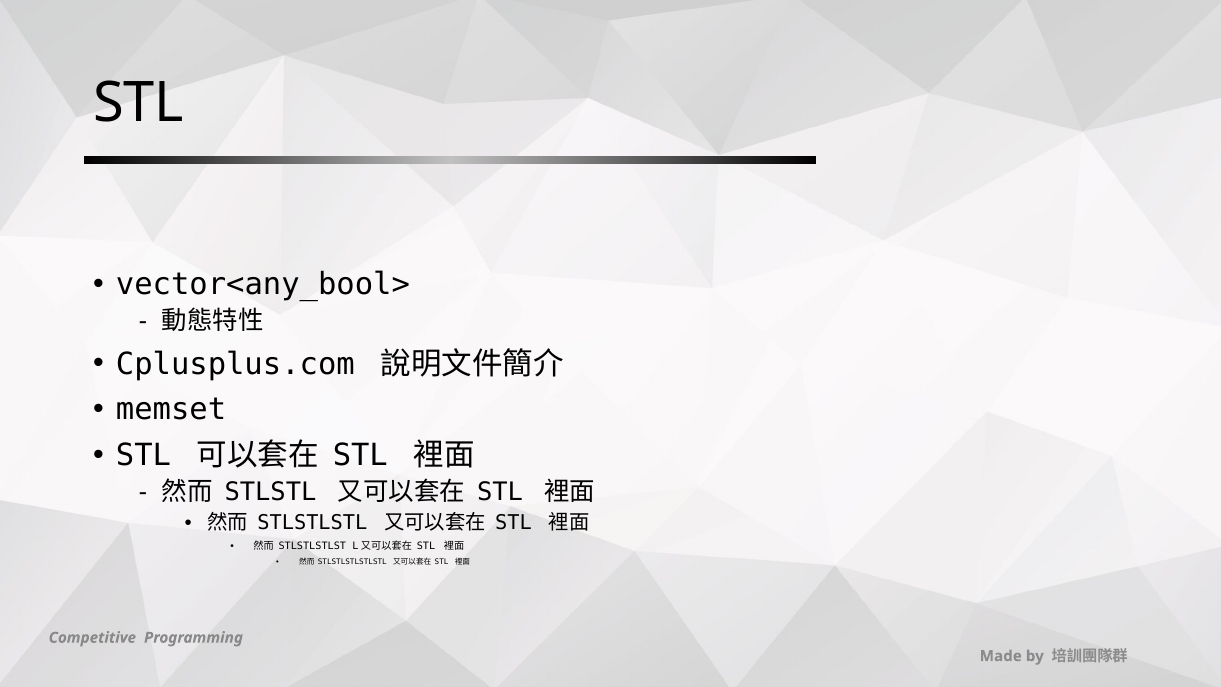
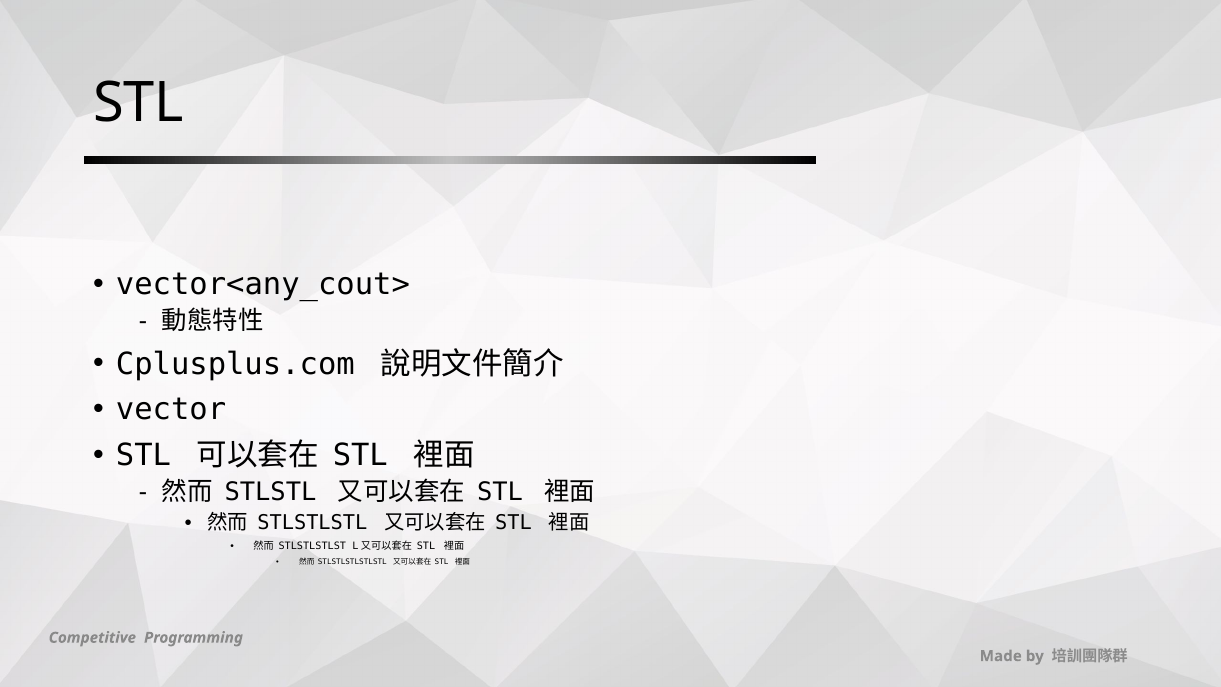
vector<any_bool>: vector<any_bool> -> vector<any_cout>
memset: memset -> vector
